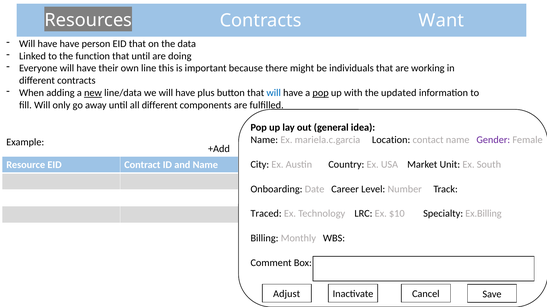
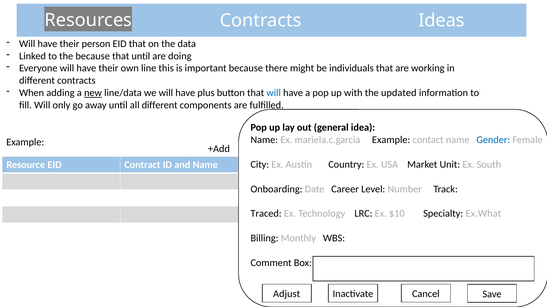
Want: Want -> Ideas
have at (70, 44): have -> their
the function: function -> because
pop at (321, 93) underline: present -> none
mariela.c.garcia Location: Location -> Example
Gender colour: purple -> blue
Ex.Billing: Ex.Billing -> Ex.What
